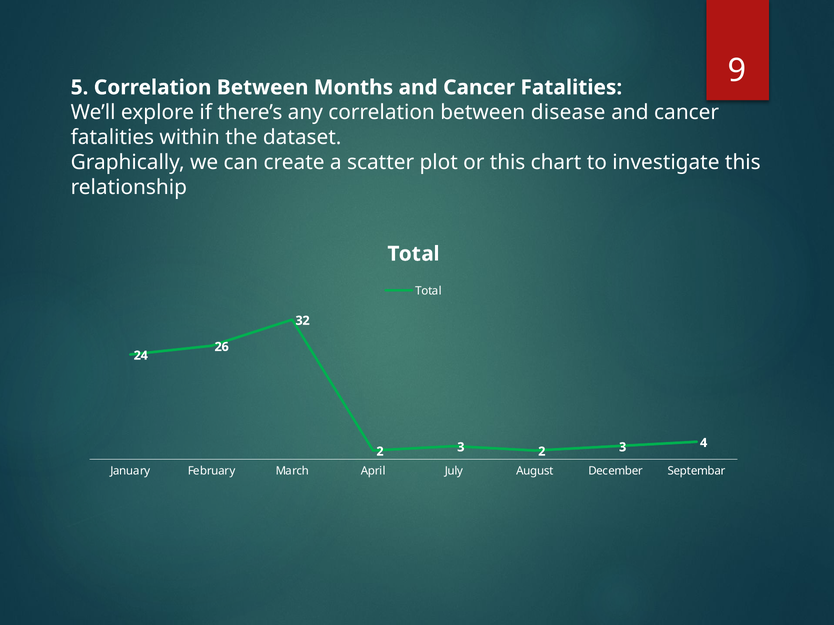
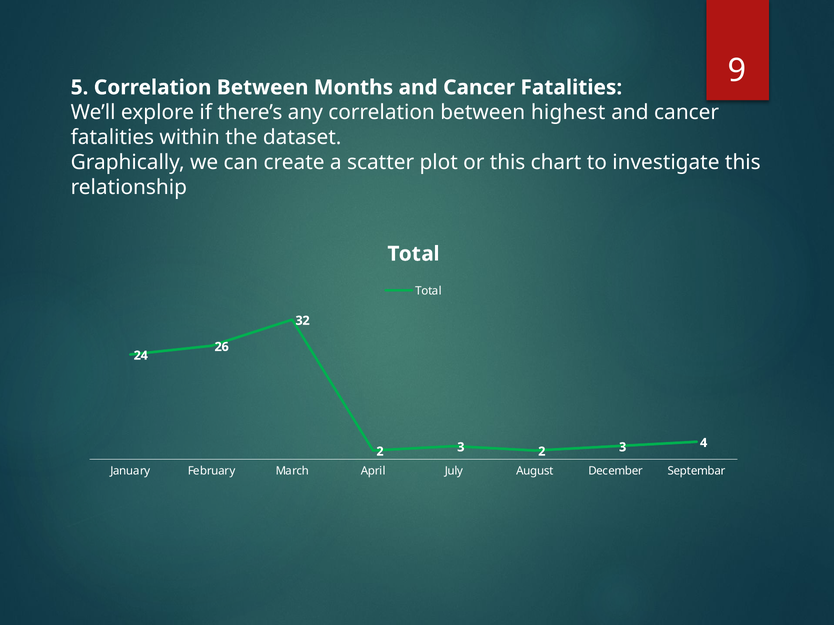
disease: disease -> highest
